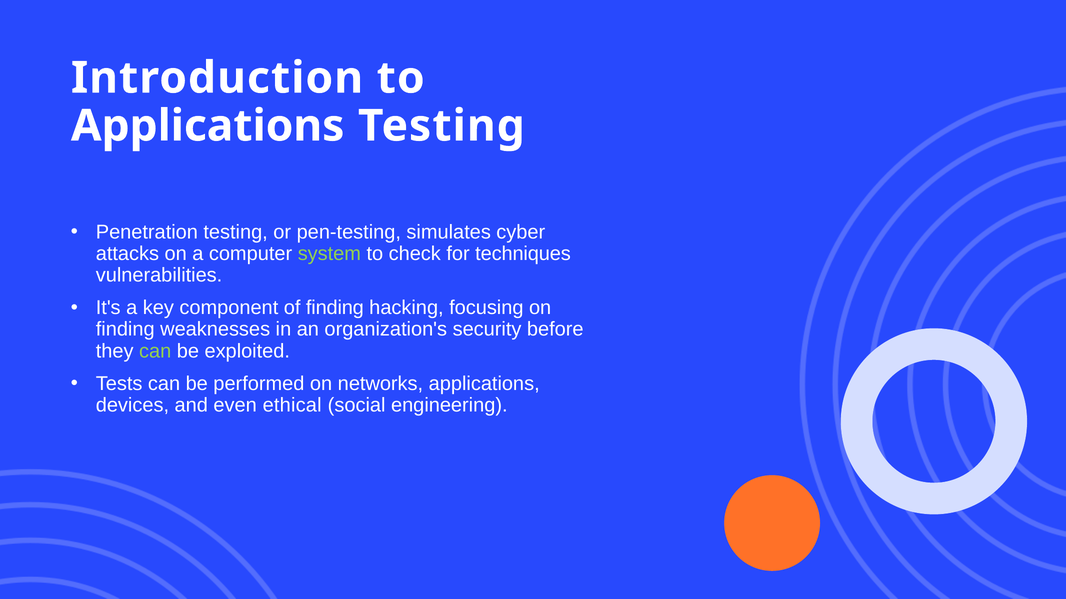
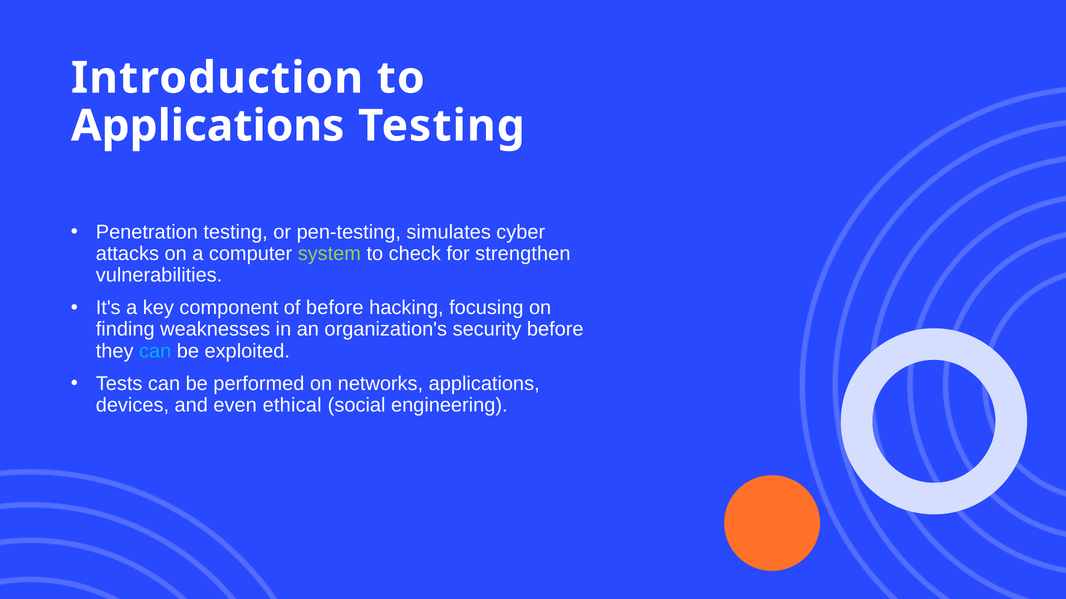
techniques: techniques -> strengthen
of finding: finding -> before
can at (155, 351) colour: light green -> light blue
